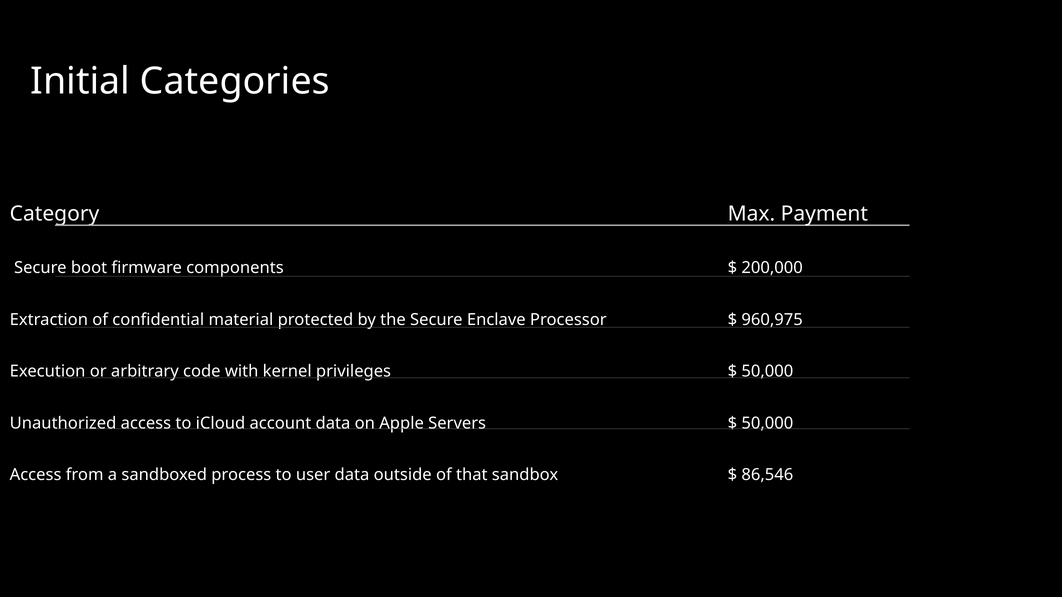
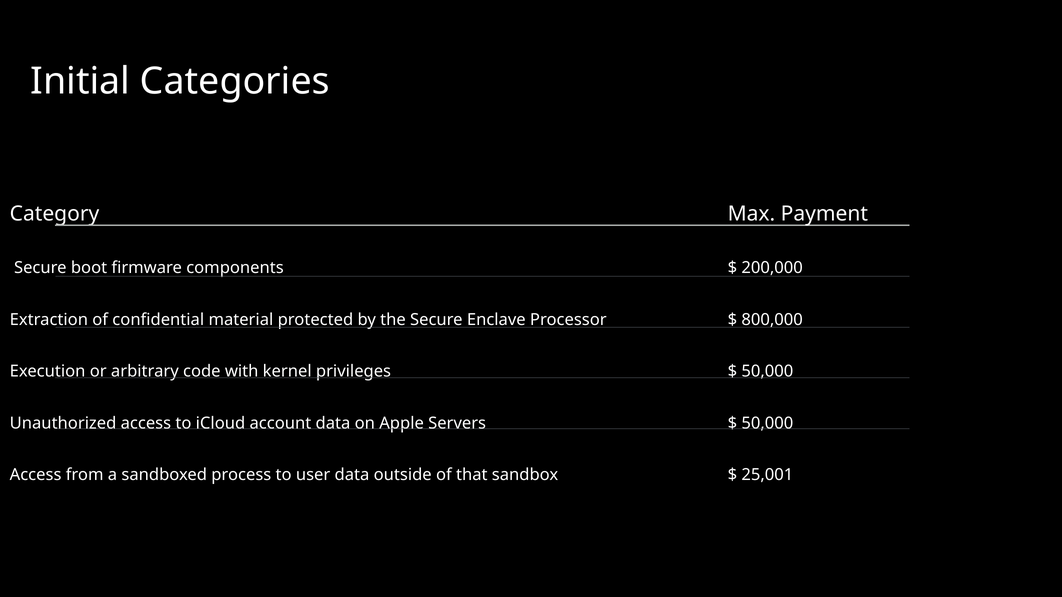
960,975: 960,975 -> 800,000
86,546: 86,546 -> 25,001
